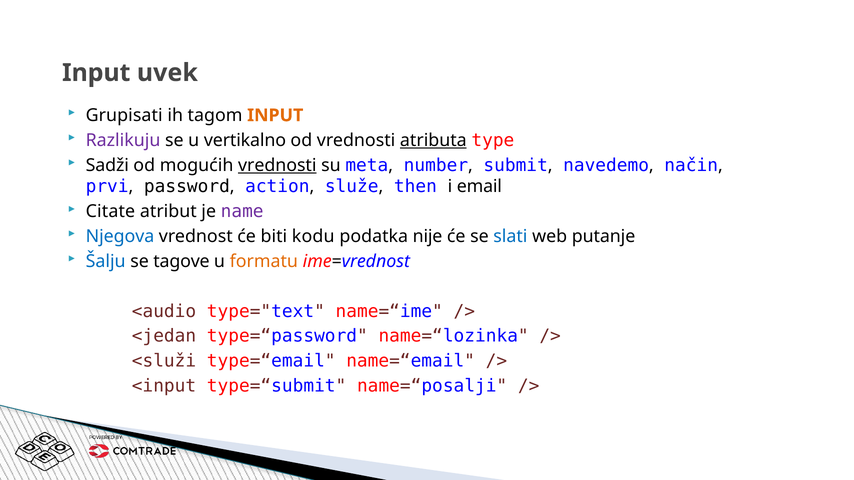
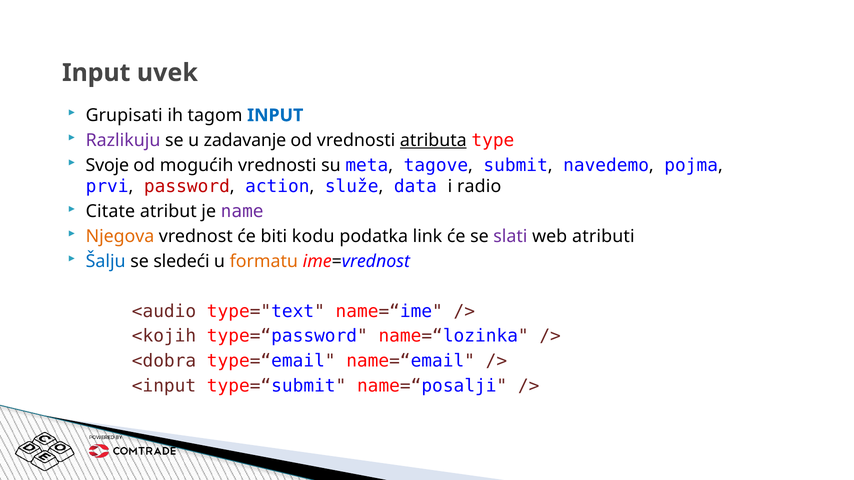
INPUT at (275, 115) colour: orange -> blue
vertikalno: vertikalno -> zadavanje
Sadži: Sadži -> Svoje
vrednosti at (277, 165) underline: present -> none
number: number -> tagove
način: način -> pojma
password colour: black -> red
then: then -> data
email: email -> radio
Njegova colour: blue -> orange
nije: nije -> link
slati colour: blue -> purple
putanje: putanje -> atributi
tagove: tagove -> sledeći
<jedan: <jedan -> <kojih
<služi: <služi -> <dobra
